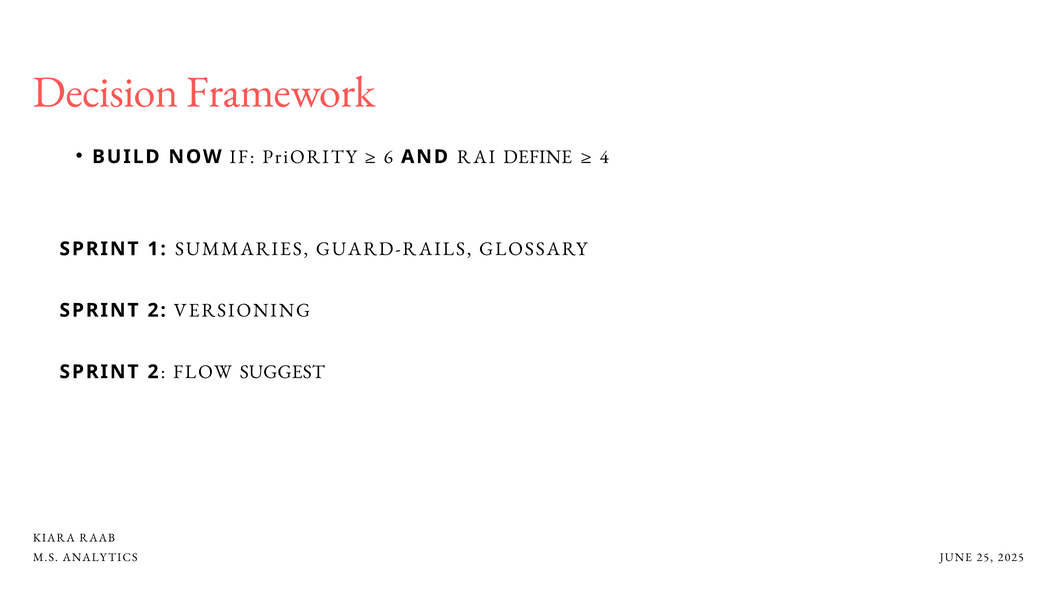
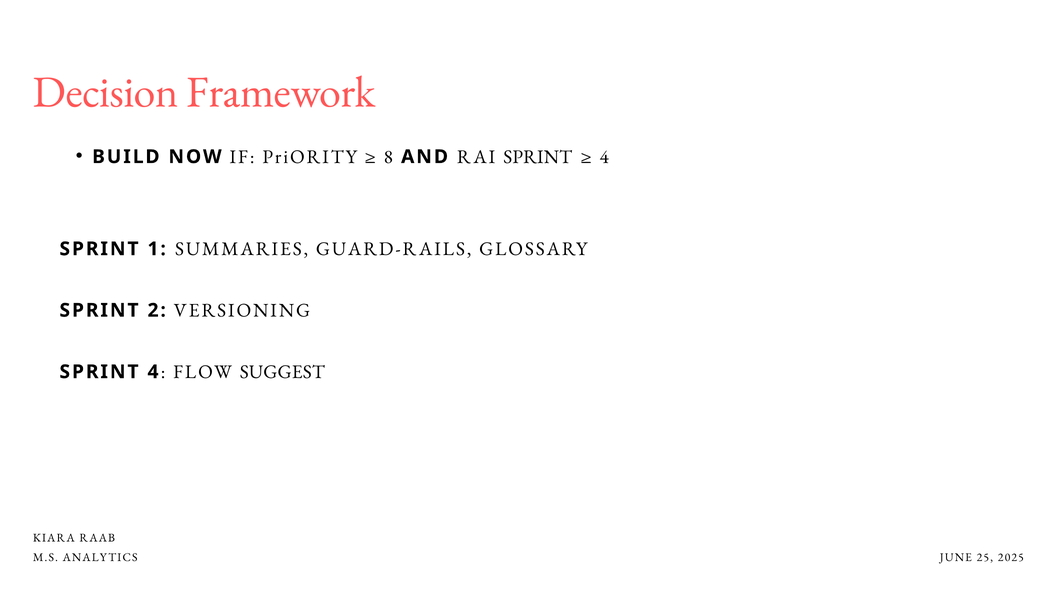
6: 6 -> 8
RAI DEFINE: DEFINE -> SPRINT
2 at (153, 372): 2 -> 4
